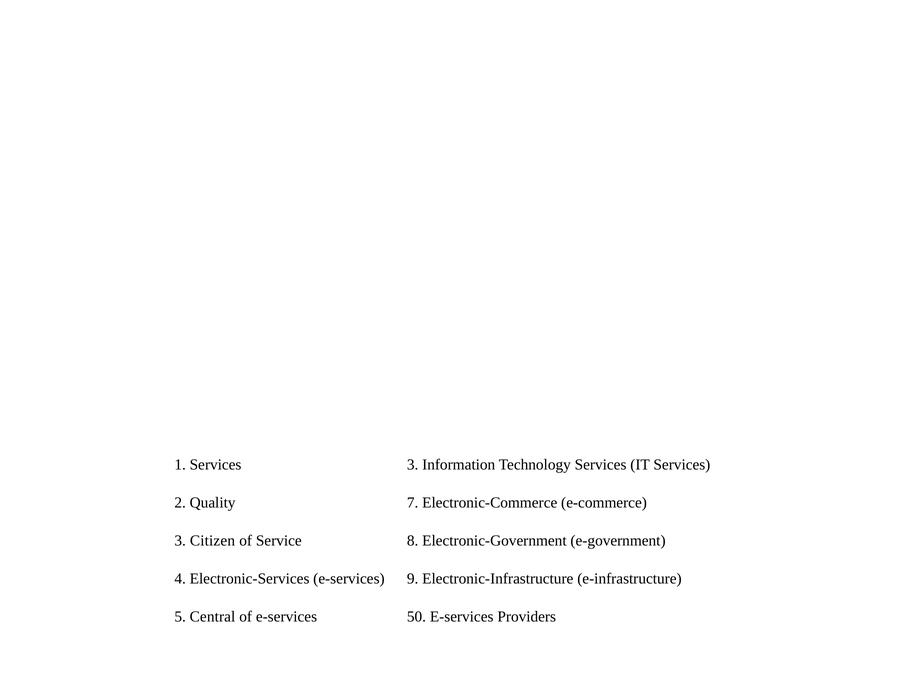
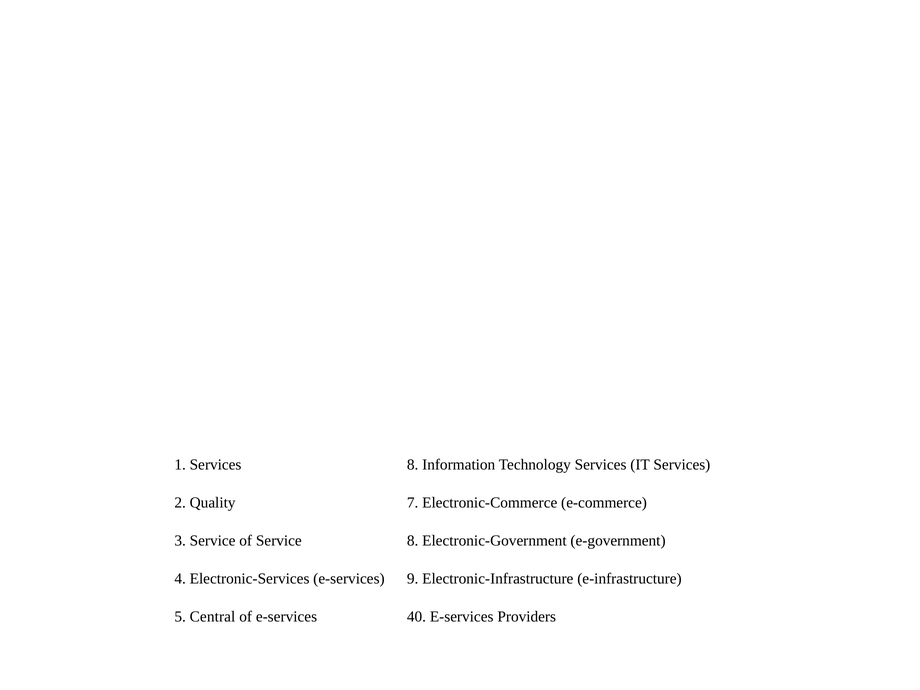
Services 3: 3 -> 8
3 Citizen: Citizen -> Service
50: 50 -> 40
